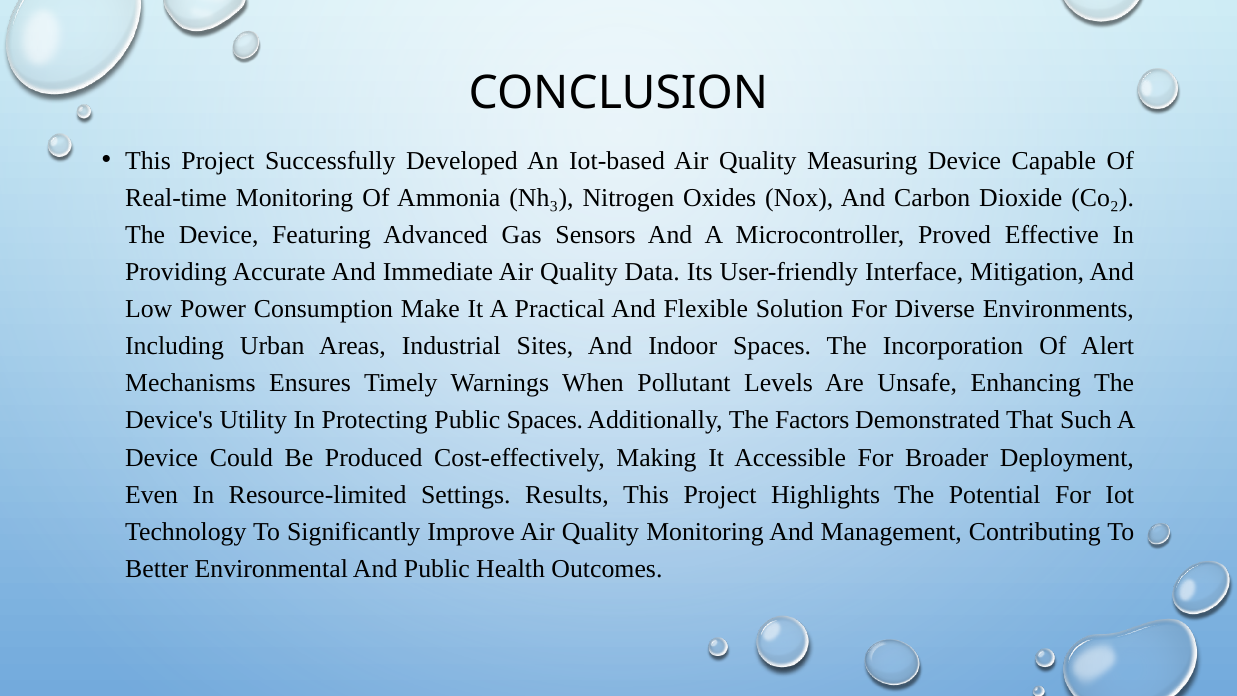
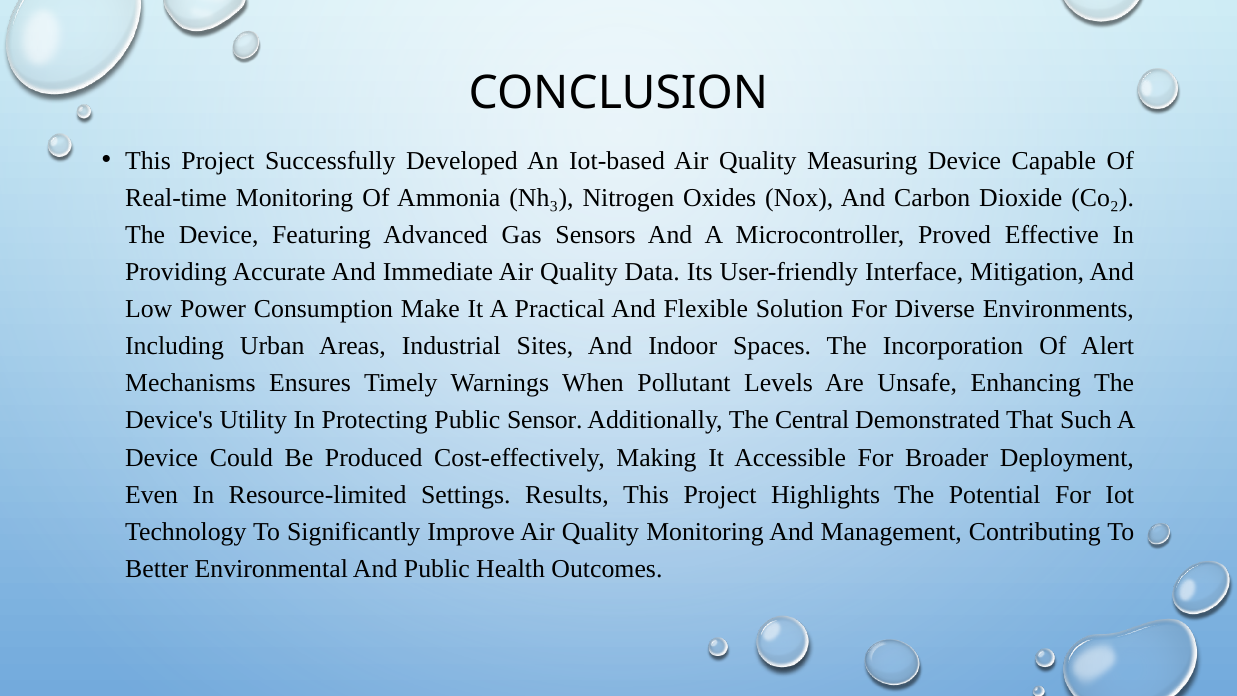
Public Spaces: Spaces -> Sensor
Factors: Factors -> Central
